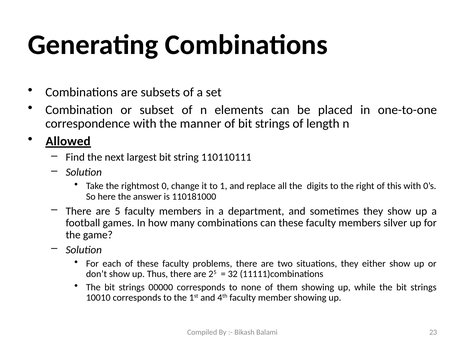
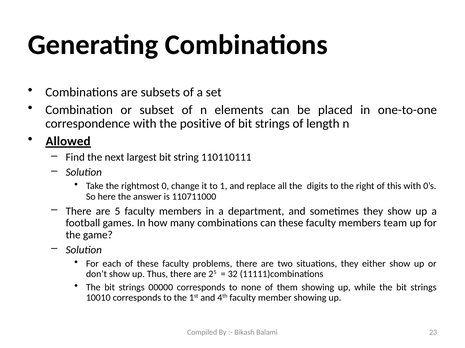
manner: manner -> positive
110181000: 110181000 -> 110711000
silver: silver -> team
